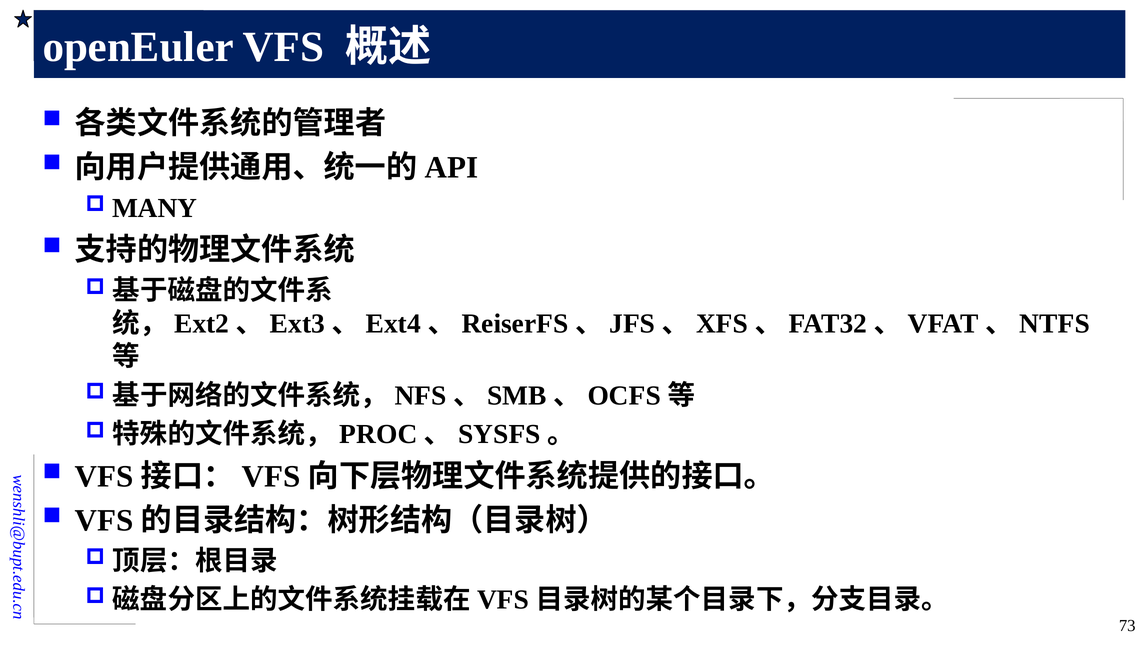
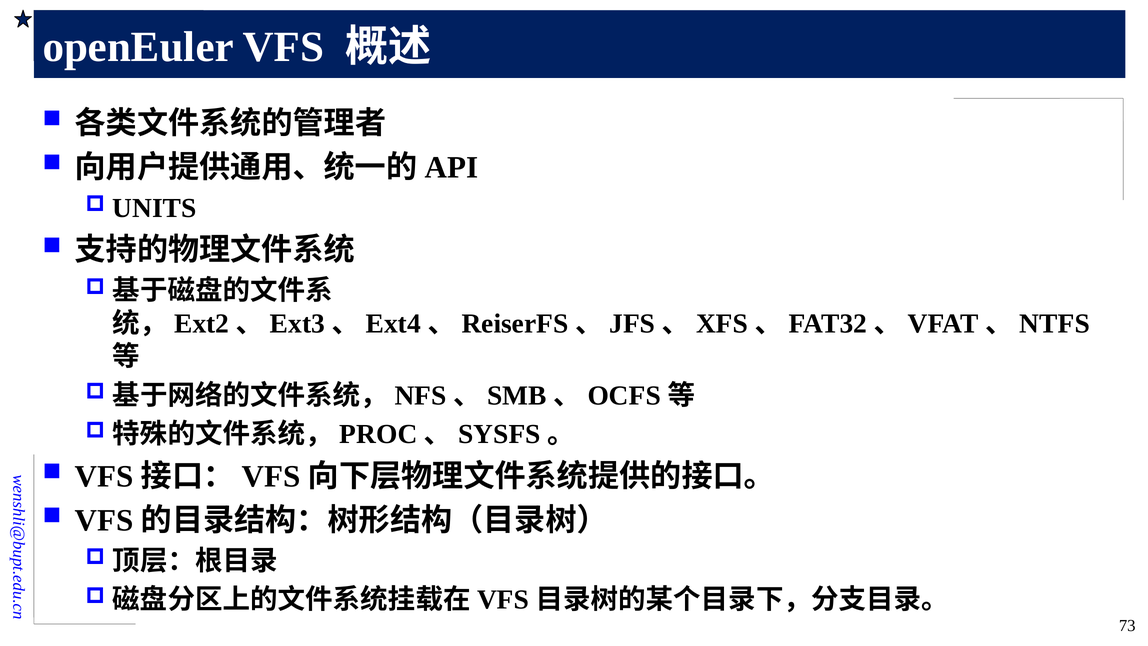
MANY: MANY -> UNITS
